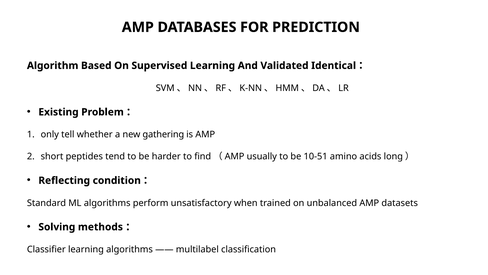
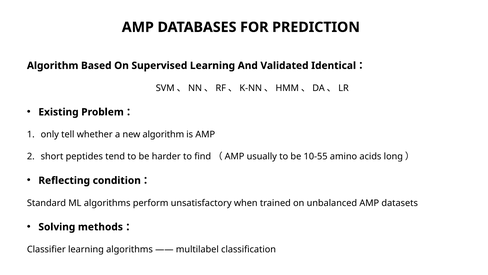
new gathering: gathering -> algorithm
10-51: 10-51 -> 10-55
